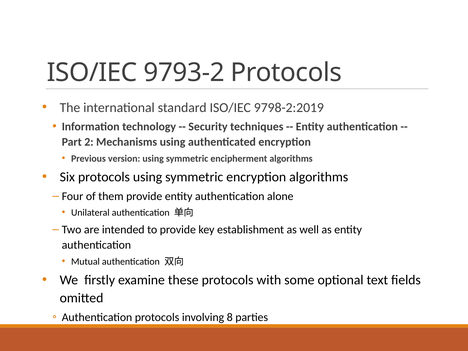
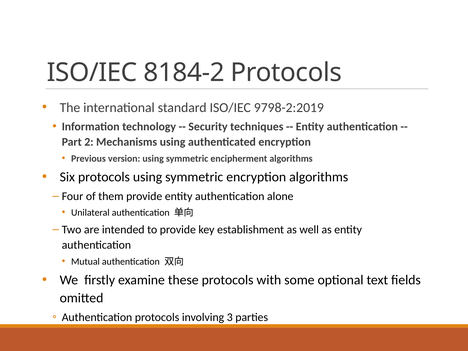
9793-2: 9793-2 -> 8184-2
8: 8 -> 3
